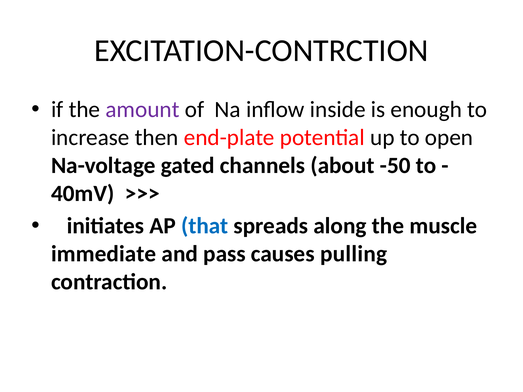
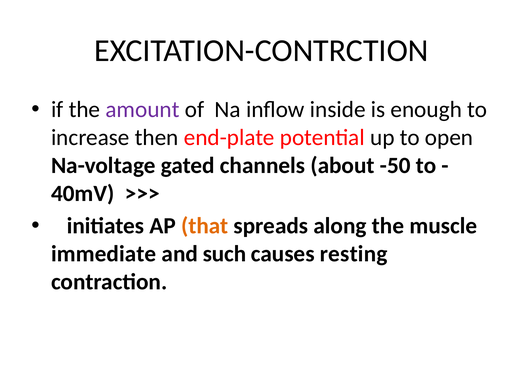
that colour: blue -> orange
pass: pass -> such
pulling: pulling -> resting
